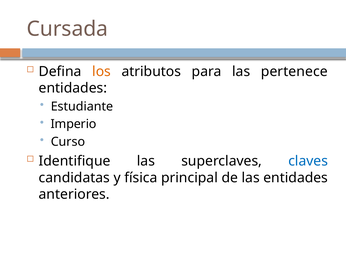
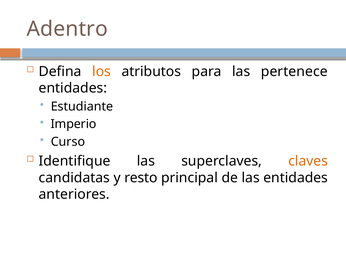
Cursada: Cursada -> Adentro
claves colour: blue -> orange
física: física -> resto
